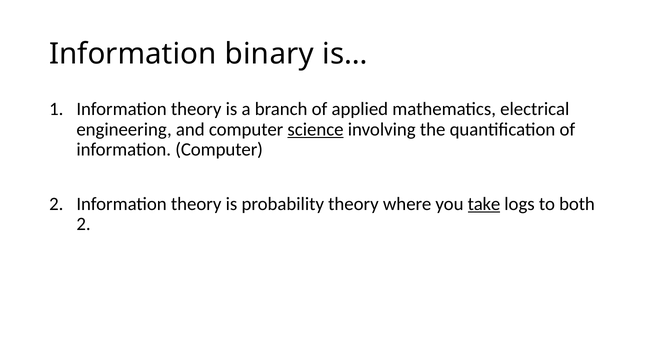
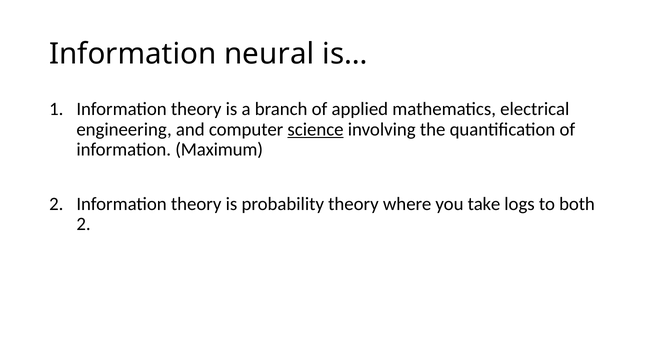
binary: binary -> neural
information Computer: Computer -> Maximum
take underline: present -> none
